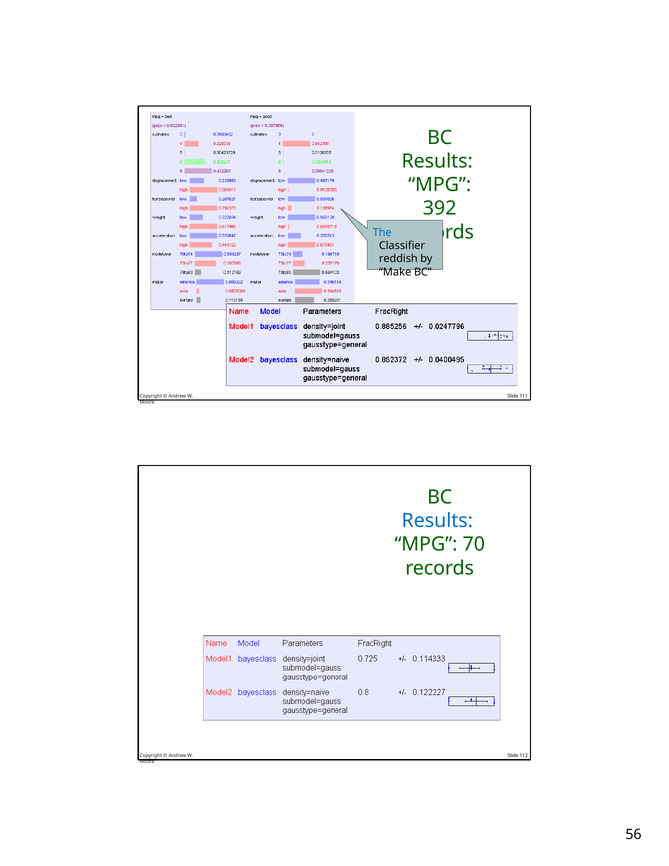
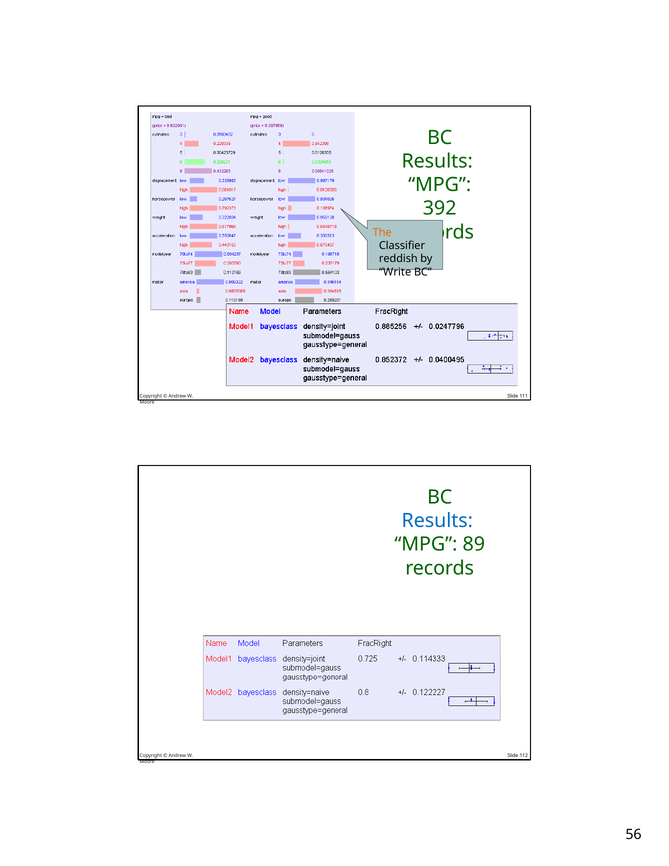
The colour: blue -> orange
Make: Make -> Write
70: 70 -> 89
